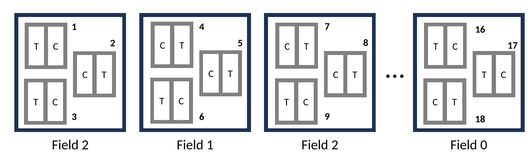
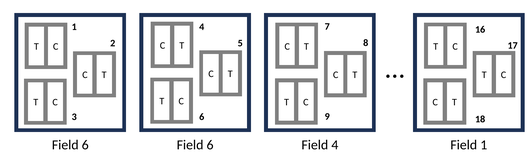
2 at (85, 145): 2 -> 6
1 at (210, 145): 1 -> 6
2 at (335, 145): 2 -> 4
Field 0: 0 -> 1
